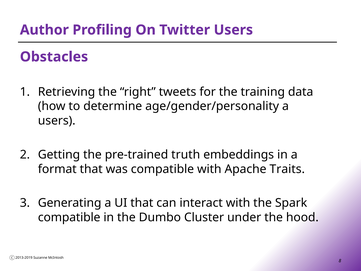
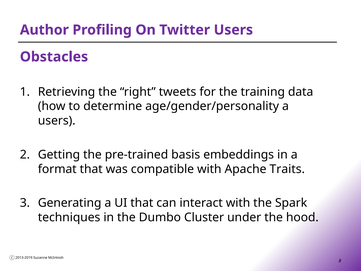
truth: truth -> basis
compatible at (69, 217): compatible -> techniques
